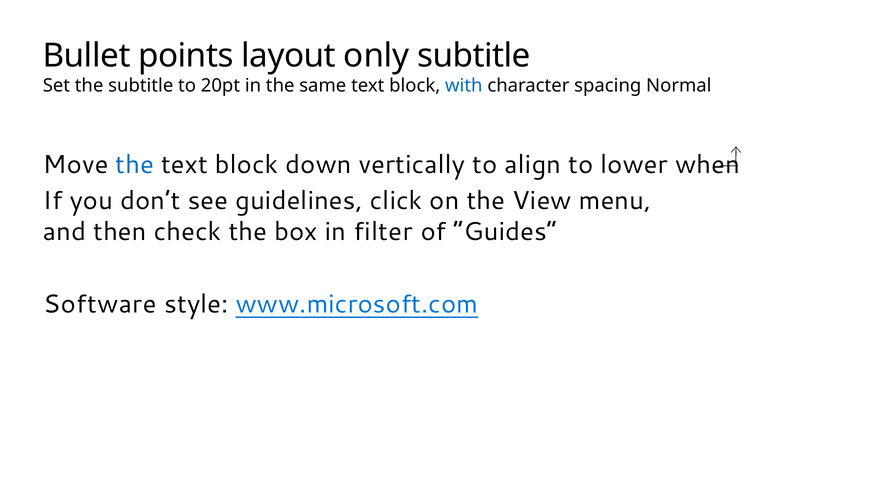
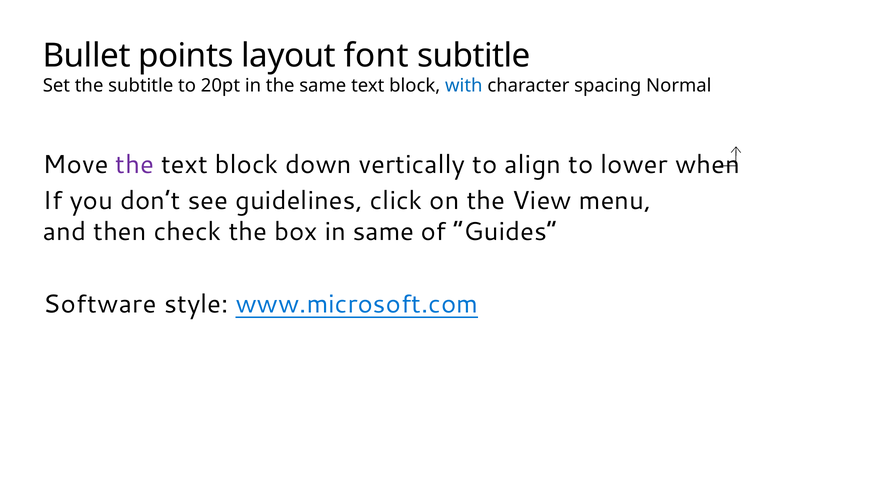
only: only -> font
the at (135, 165) colour: blue -> purple
in filter: filter -> same
